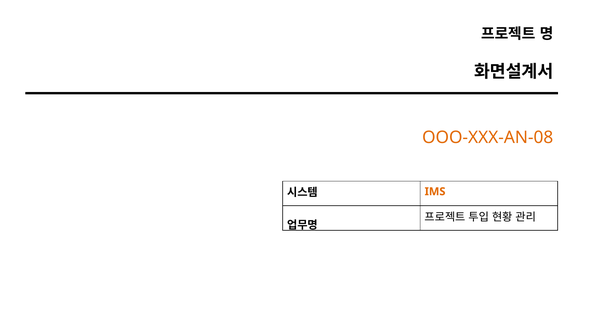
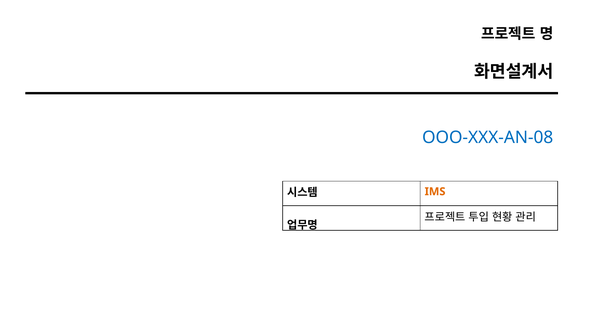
OOO-XXX-AN-08 colour: orange -> blue
